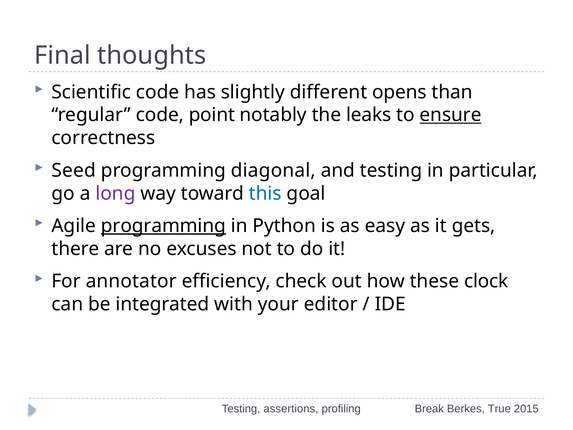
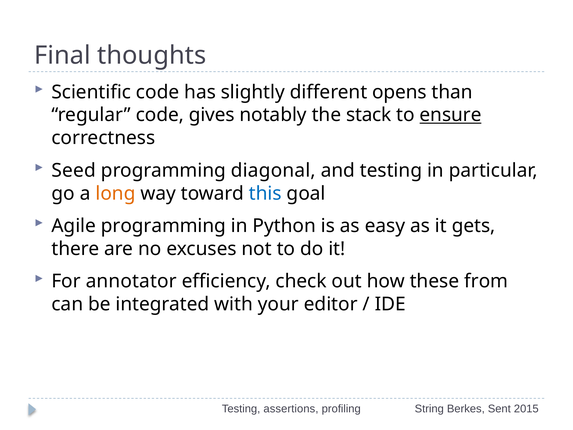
point: point -> gives
leaks: leaks -> stack
long colour: purple -> orange
programming at (163, 226) underline: present -> none
clock: clock -> from
Break: Break -> String
True: True -> Sent
